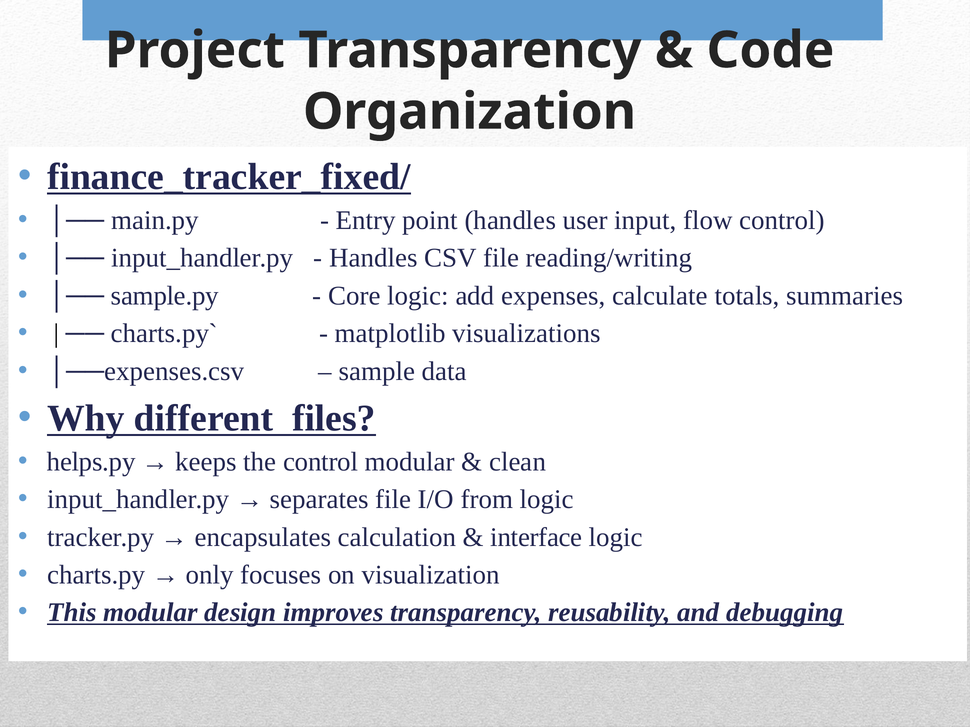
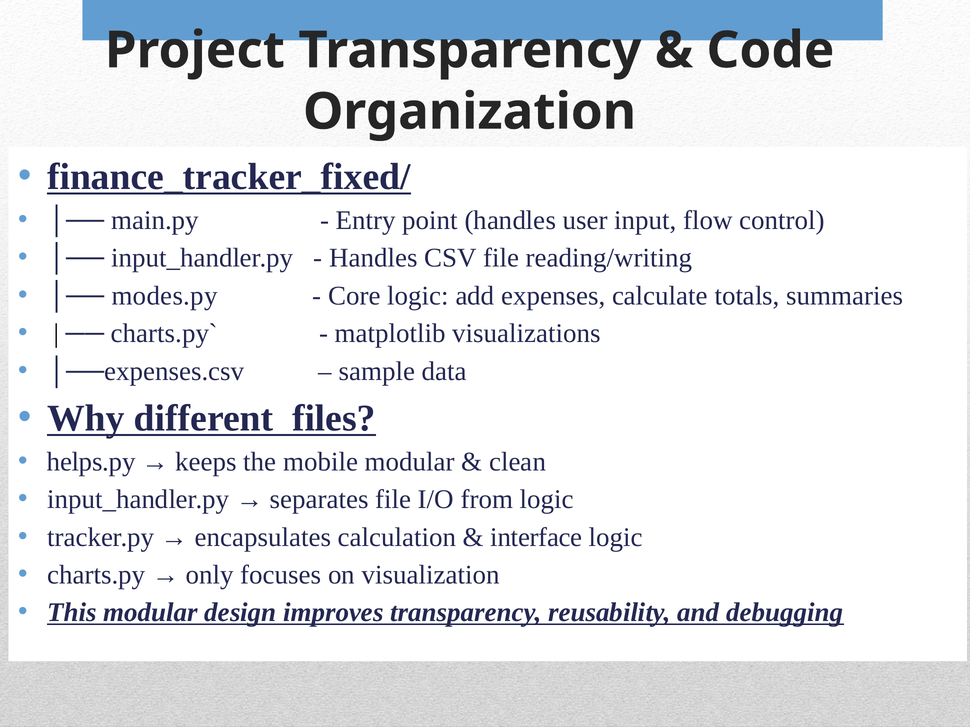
sample.py: sample.py -> modes.py
the control: control -> mobile
